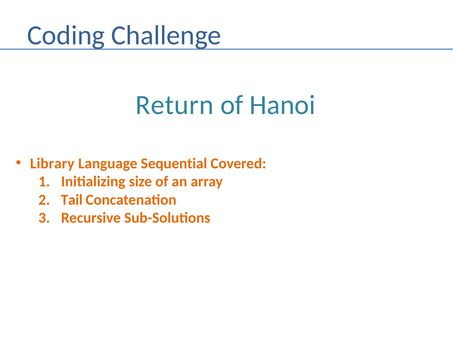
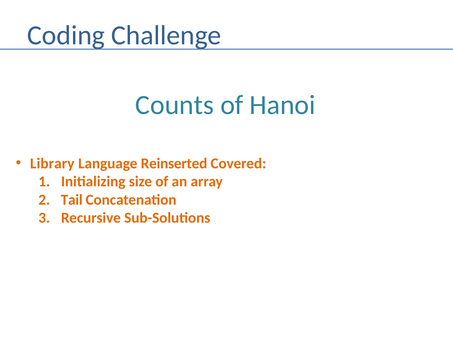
Return: Return -> Counts
Sequential: Sequential -> Reinserted
